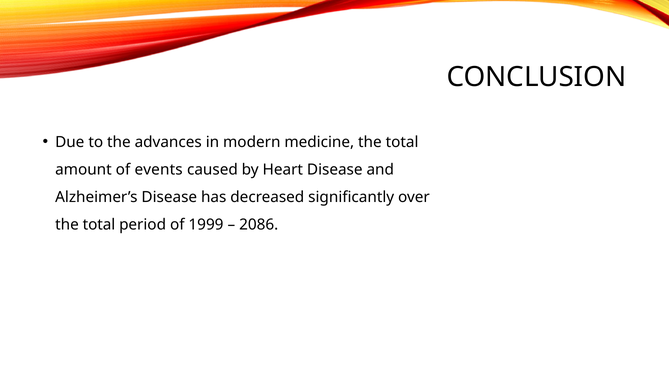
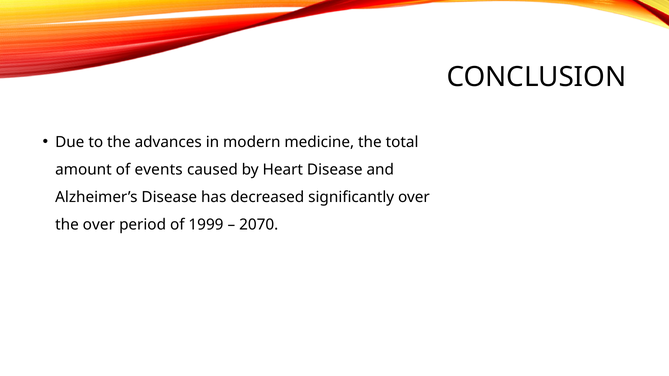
total at (99, 225): total -> over
2086: 2086 -> 2070
